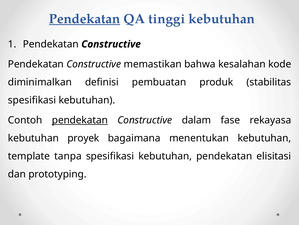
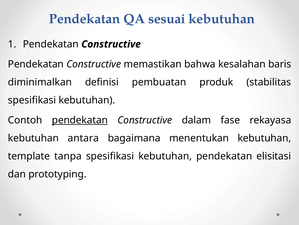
Pendekatan at (85, 19) underline: present -> none
tinggi: tinggi -> sesuai
kode: kode -> baris
proyek: proyek -> antara
